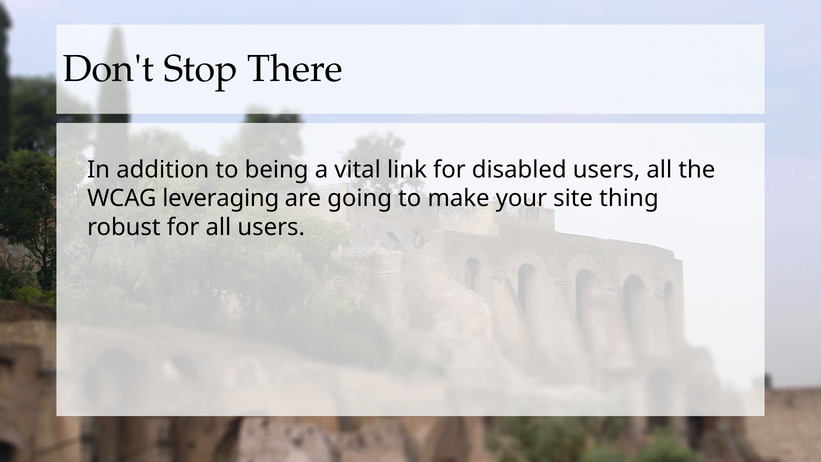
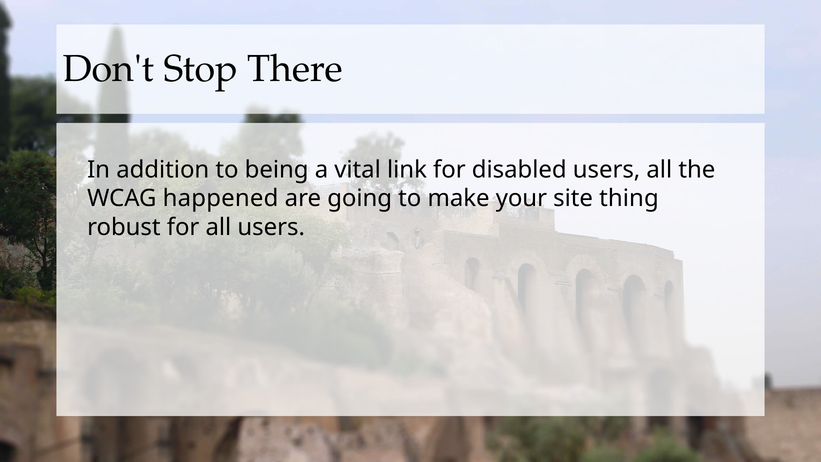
leveraging: leveraging -> happened
